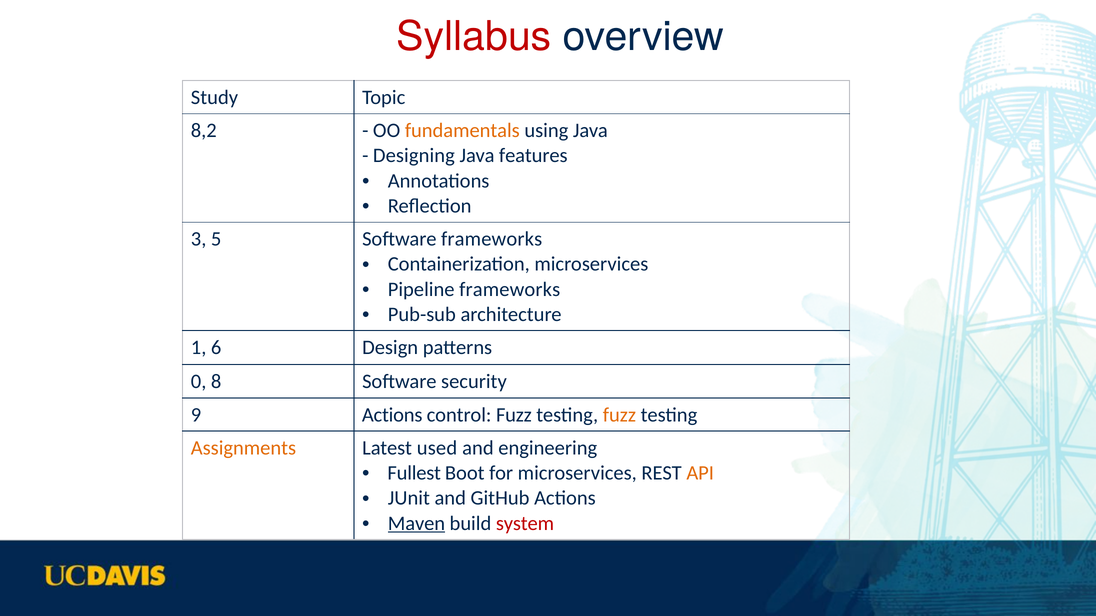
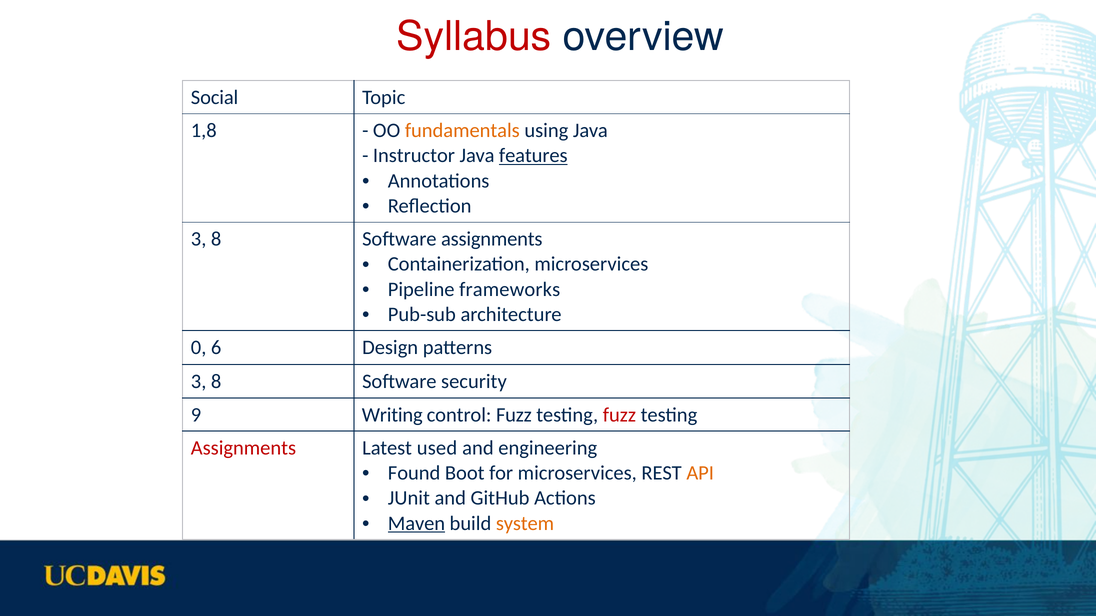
Study: Study -> Social
8,2: 8,2 -> 1,8
Designing: Designing -> Instructor
features underline: none -> present
5 at (216, 239): 5 -> 8
Software frameworks: frameworks -> assignments
1: 1 -> 0
0 at (199, 382): 0 -> 3
9 Actions: Actions -> Writing
fuzz at (619, 415) colour: orange -> red
Assignments at (243, 448) colour: orange -> red
Fullest: Fullest -> Found
system colour: red -> orange
